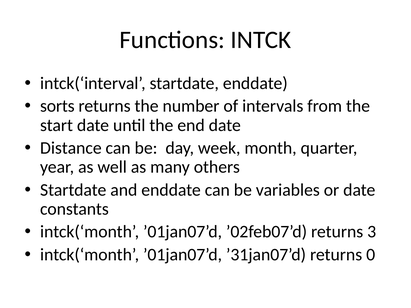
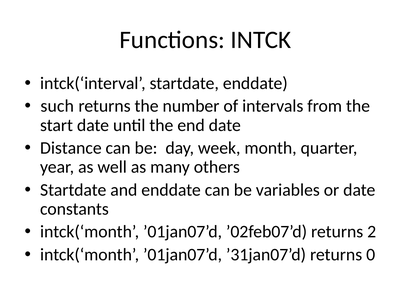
sorts: sorts -> such
3: 3 -> 2
